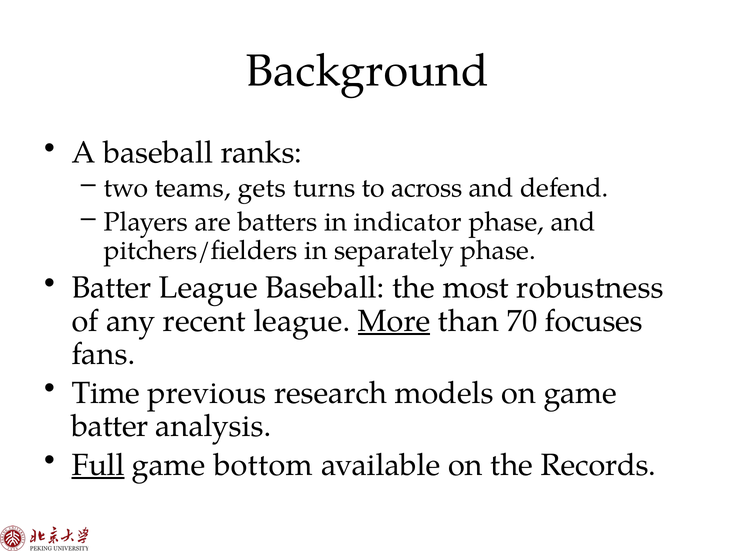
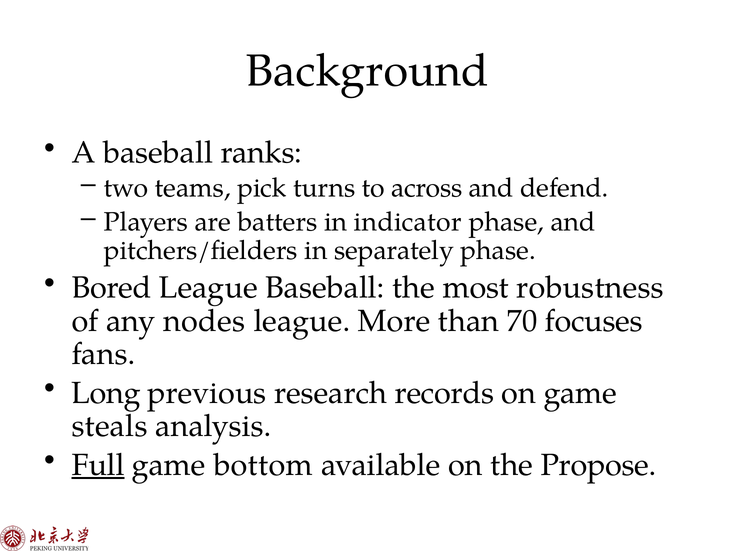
gets: gets -> pick
Batter at (112, 288): Batter -> Bored
recent: recent -> nodes
More underline: present -> none
Time: Time -> Long
models: models -> records
batter at (110, 426): batter -> steals
Records: Records -> Propose
